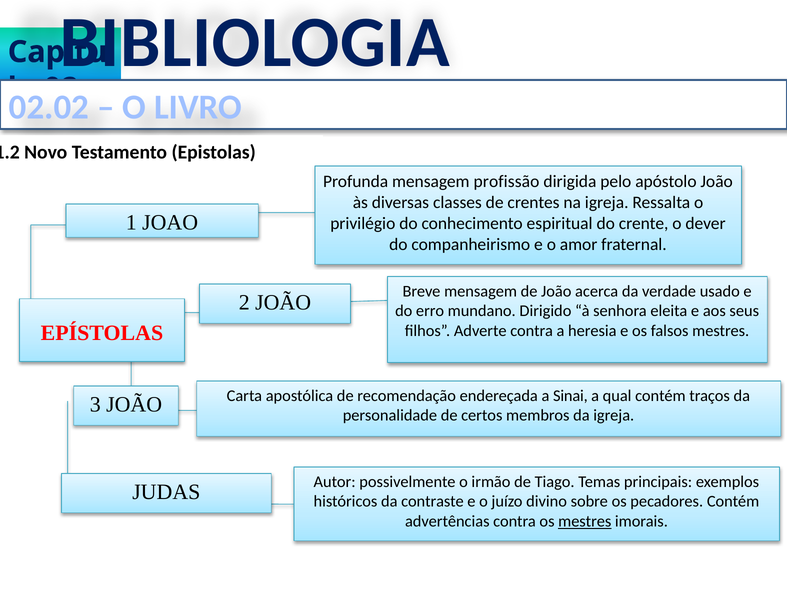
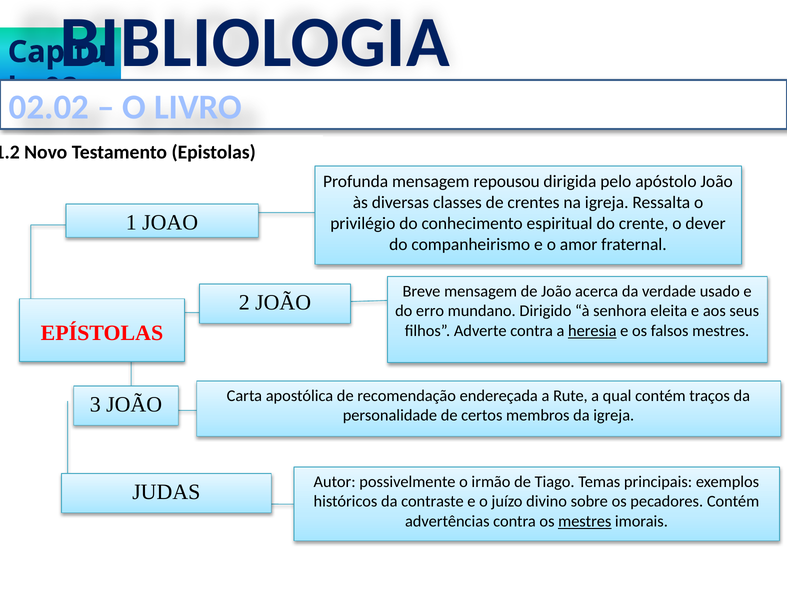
profissão: profissão -> repousou
heresia underline: none -> present
Sinai: Sinai -> Rute
